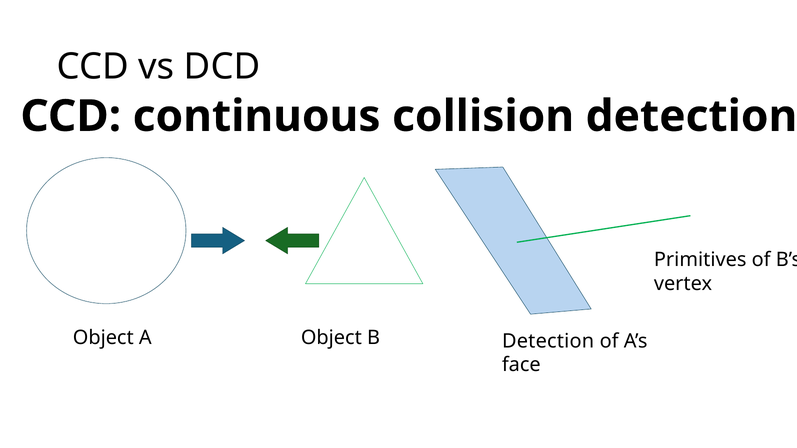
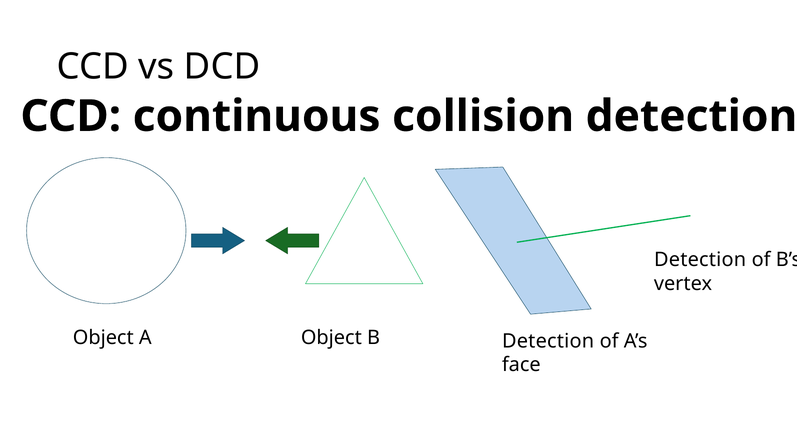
Primitives at (700, 260): Primitives -> Detection
